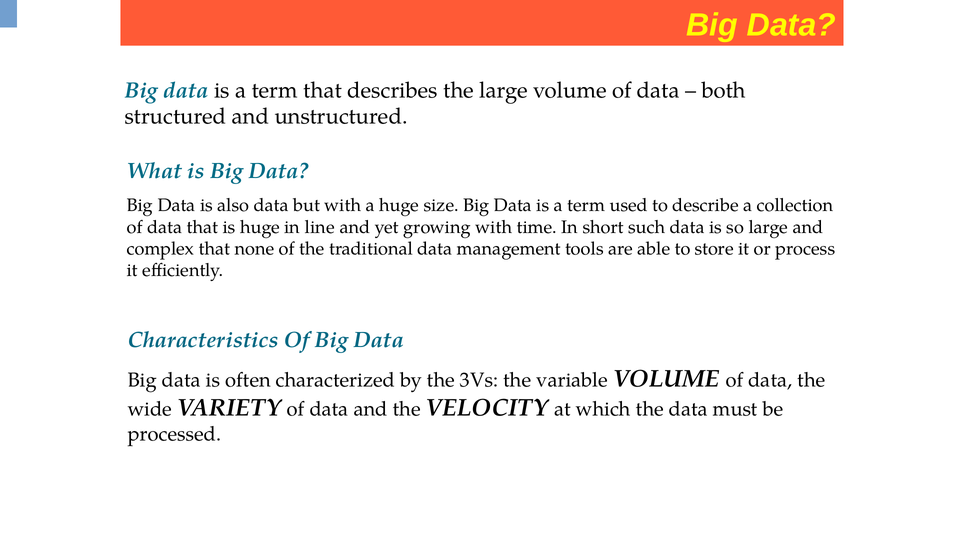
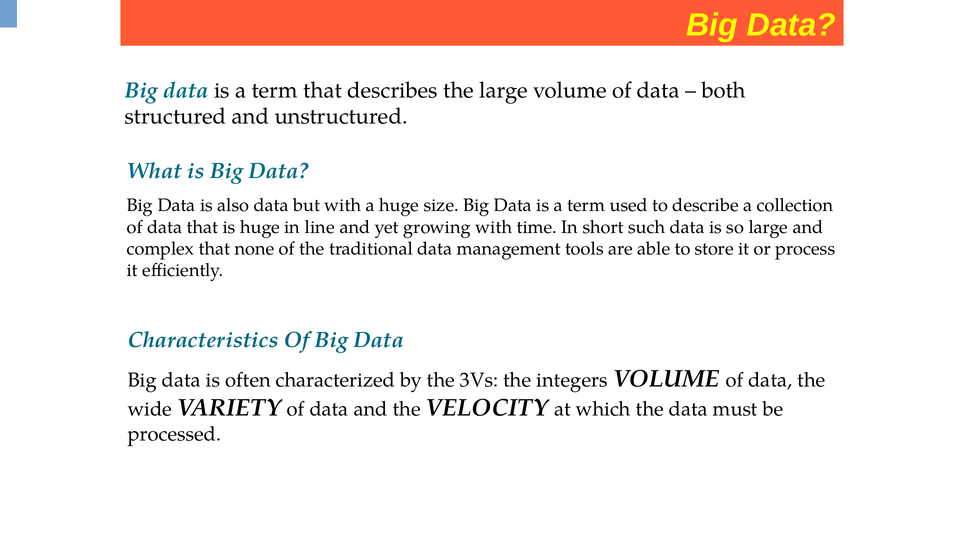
variable: variable -> integers
